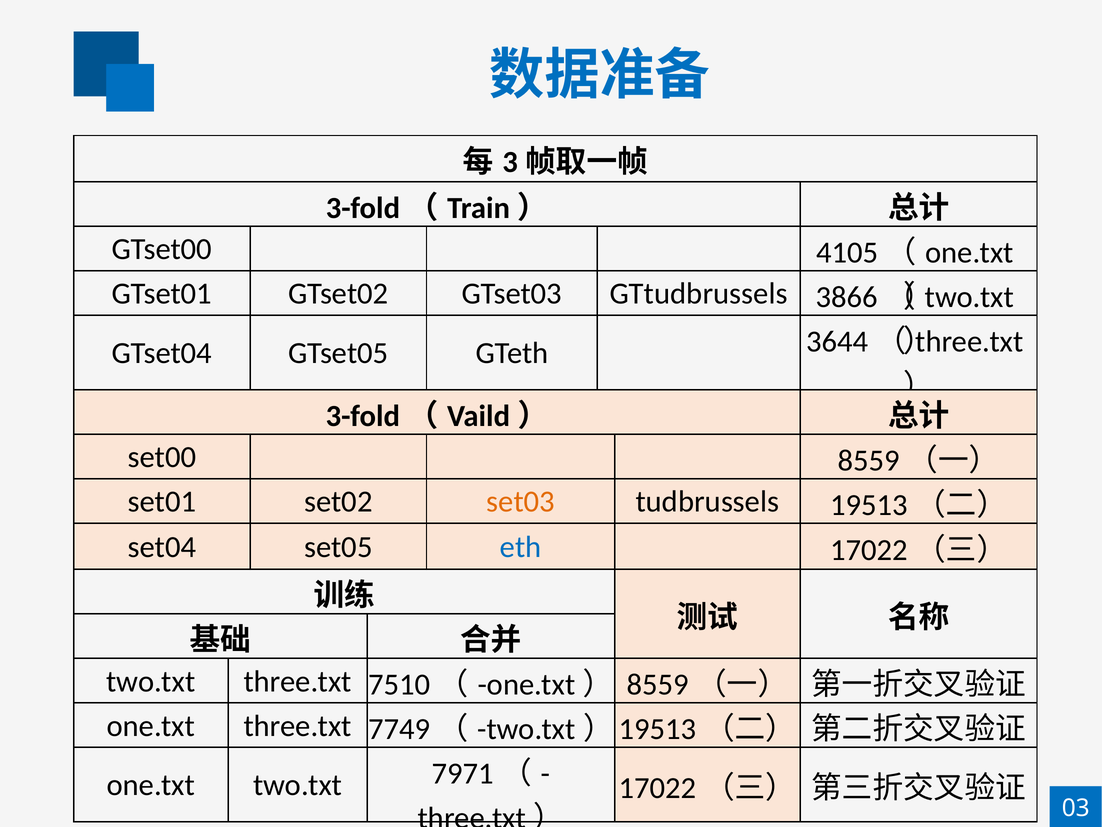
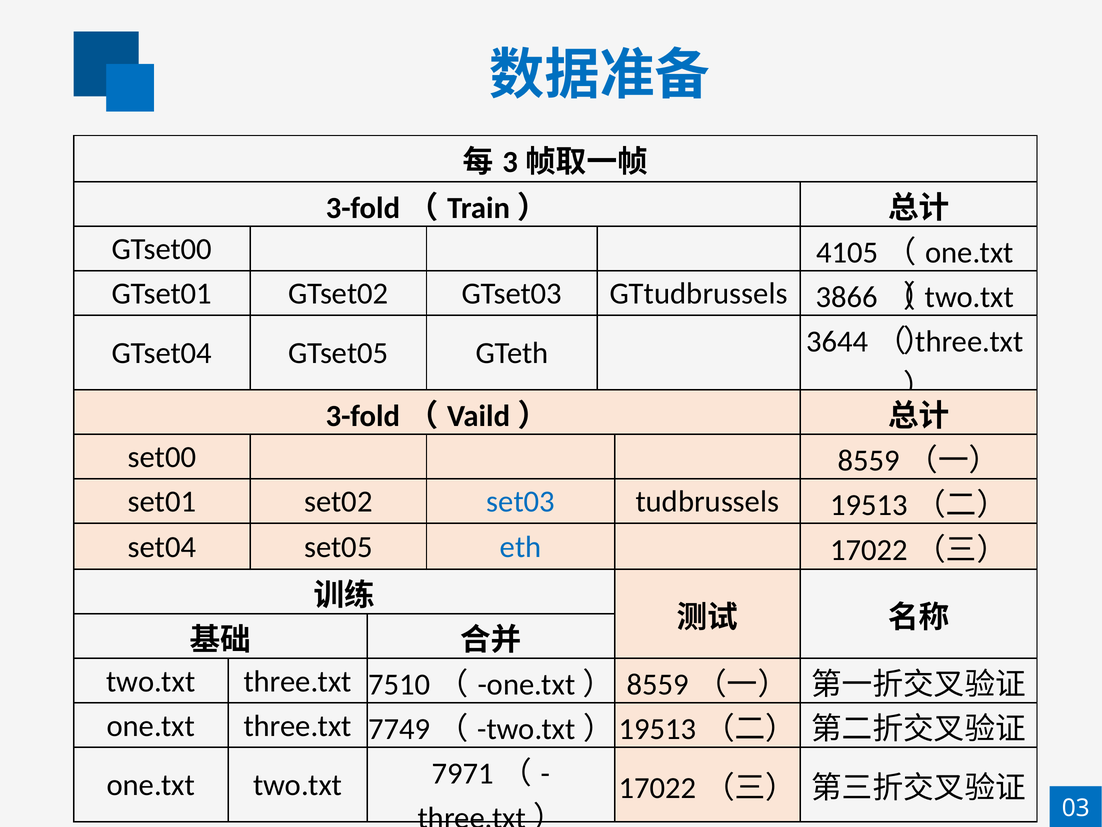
set03 colour: orange -> blue
